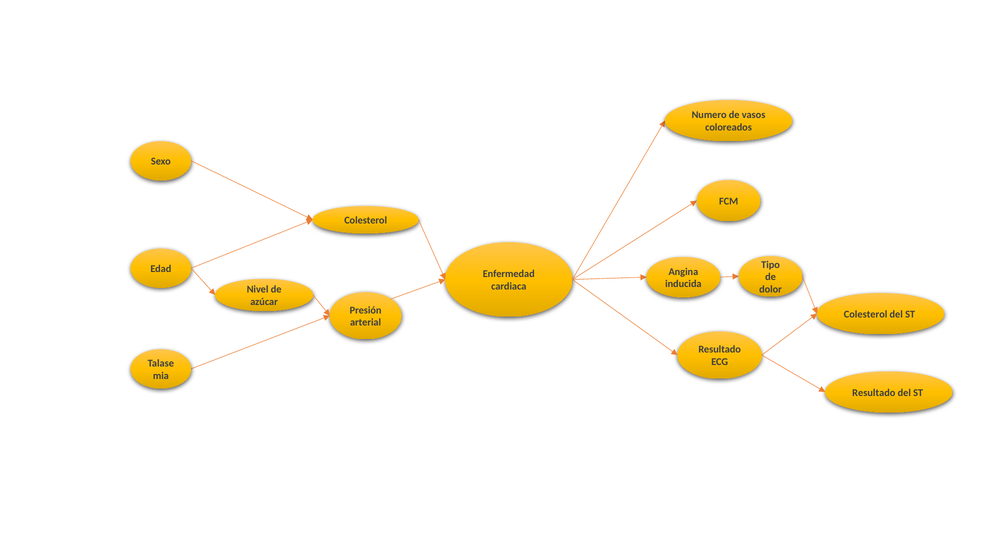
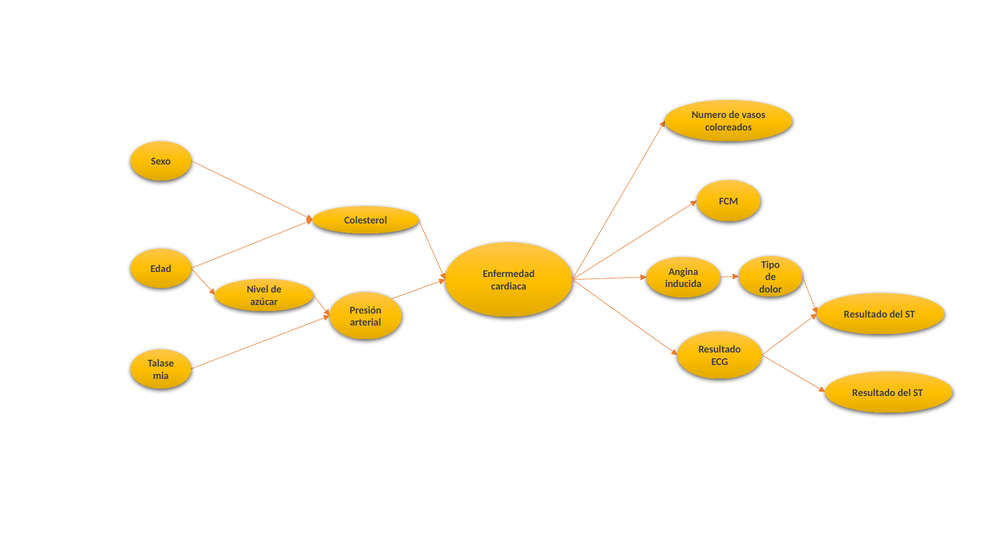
Colesterol at (866, 315): Colesterol -> Resultado
